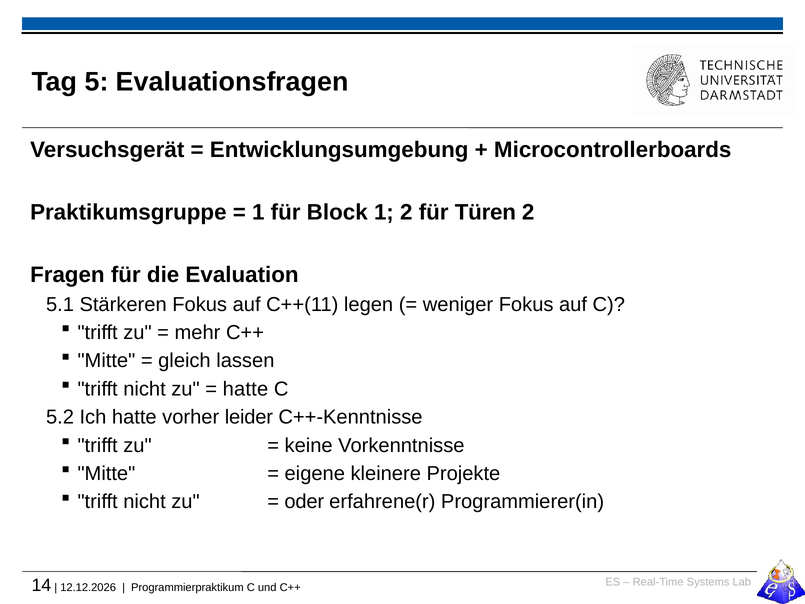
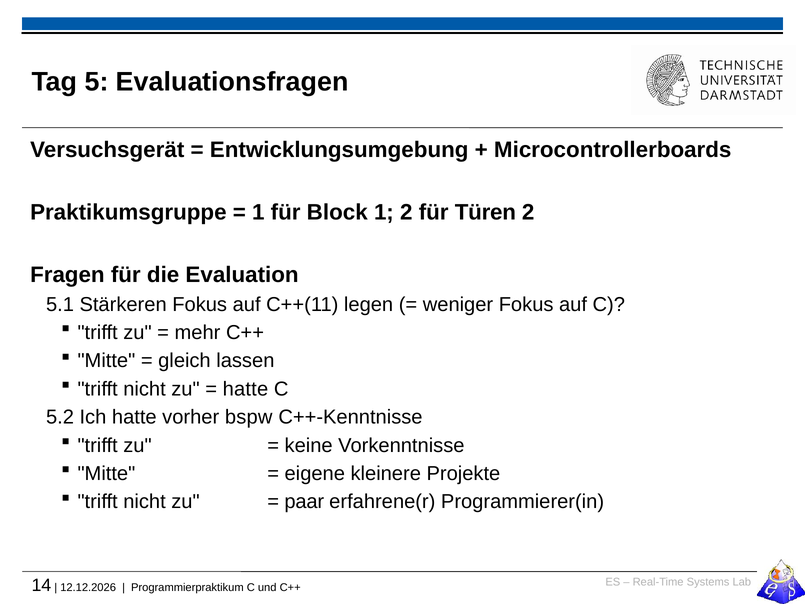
leider: leider -> bspw
oder: oder -> paar
